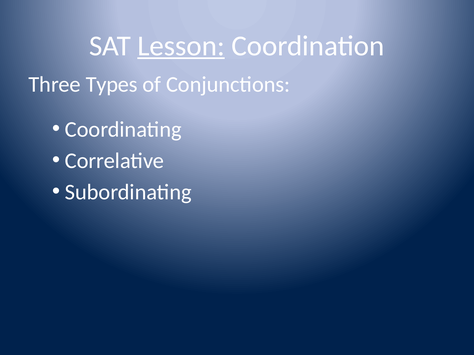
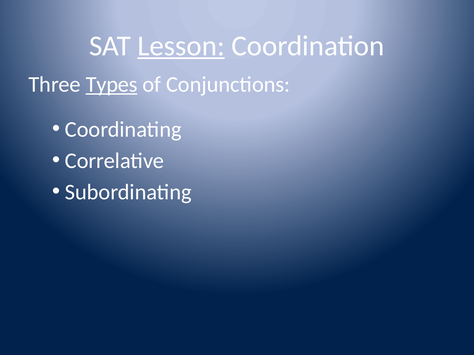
Types underline: none -> present
